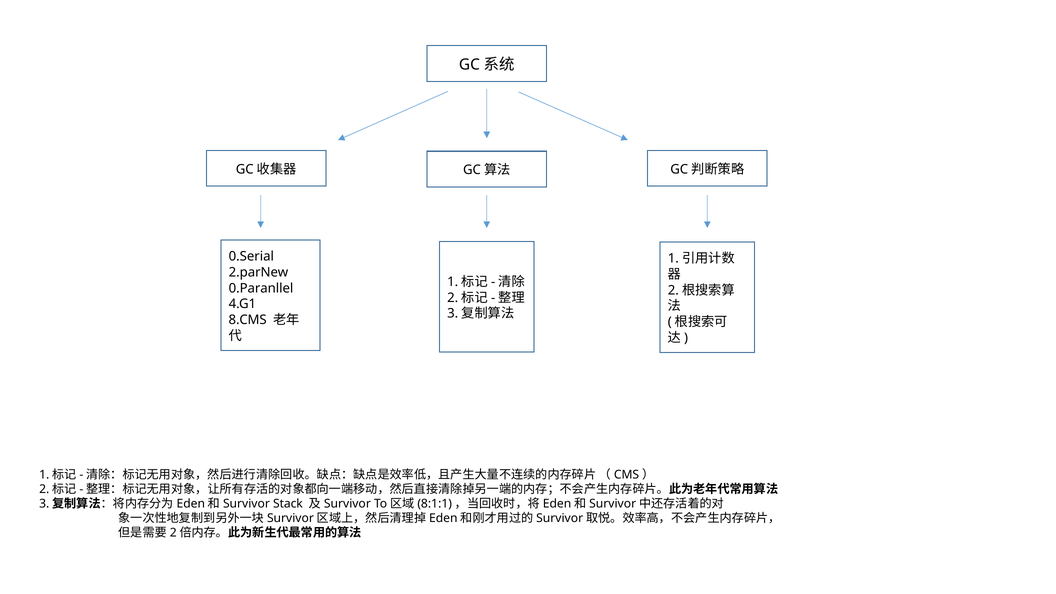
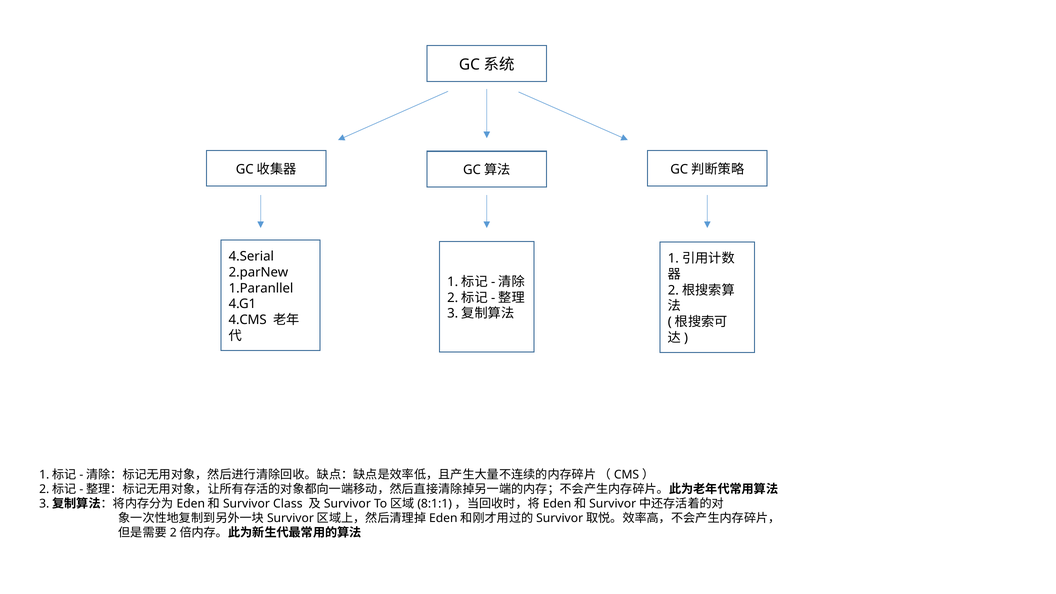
0.Serial: 0.Serial -> 4.Serial
0.Paranllel: 0.Paranllel -> 1.Paranllel
8.CMS: 8.CMS -> 4.CMS
Stack: Stack -> Class
